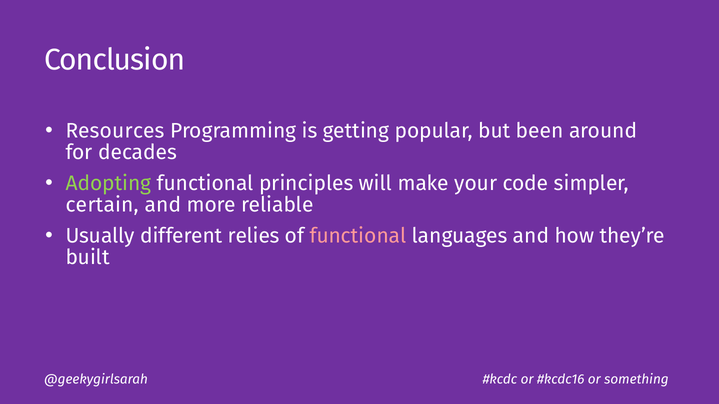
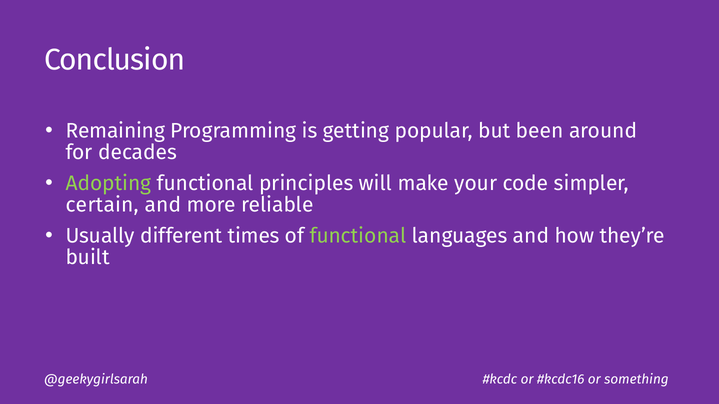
Resources: Resources -> Remaining
relies: relies -> times
functional at (358, 236) colour: pink -> light green
